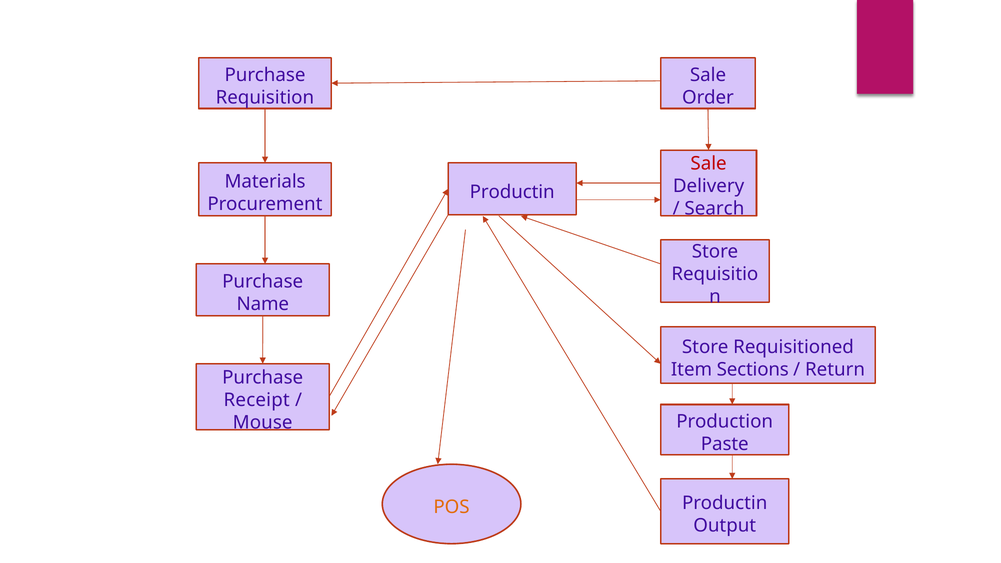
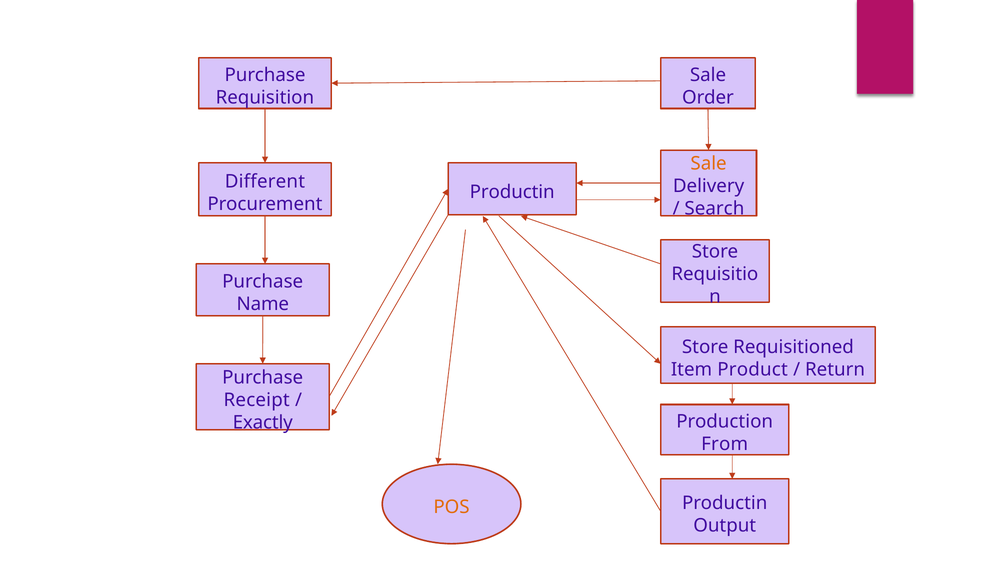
Sale at (709, 164) colour: red -> orange
Materials: Materials -> Different
Sections: Sections -> Product
Mouse: Mouse -> Exactly
Paste: Paste -> From
